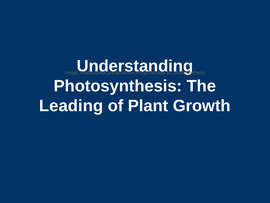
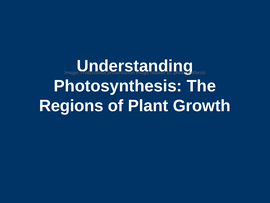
Leading: Leading -> Regions
